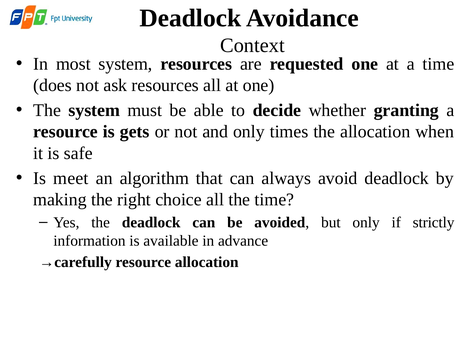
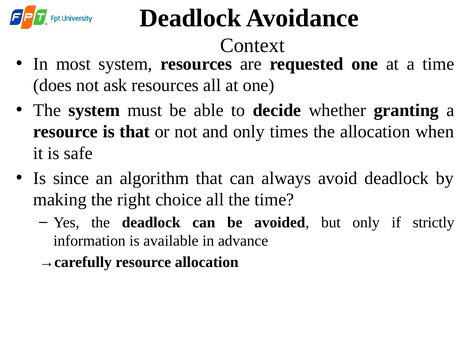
is gets: gets -> that
meet: meet -> since
